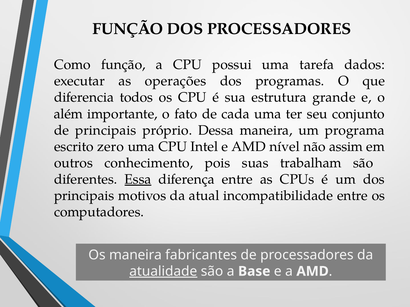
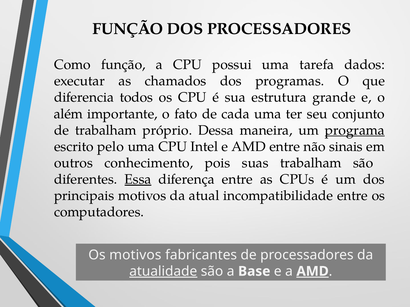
operações: operações -> chamados
de principais: principais -> trabalham
programa underline: none -> present
zero: zero -> pelo
AMD nível: nível -> entre
assim: assim -> sinais
Os maneira: maneira -> motivos
AMD at (313, 272) underline: none -> present
